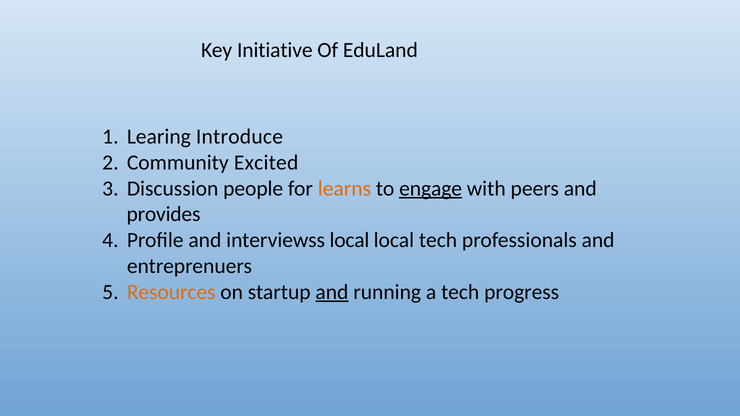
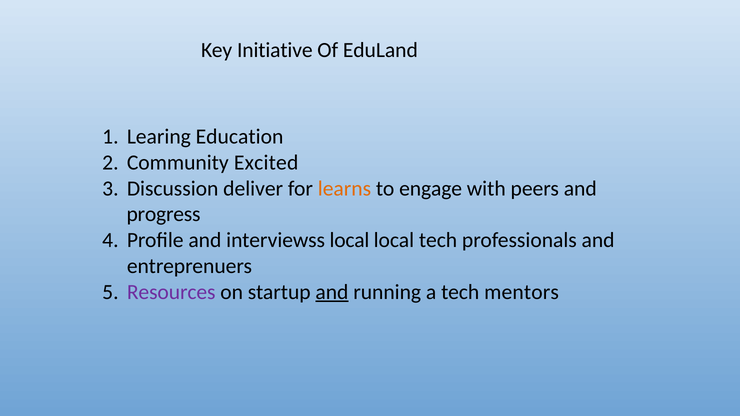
Introduce: Introduce -> Education
people: people -> deliver
engage underline: present -> none
provides: provides -> progress
Resources colour: orange -> purple
progress: progress -> mentors
